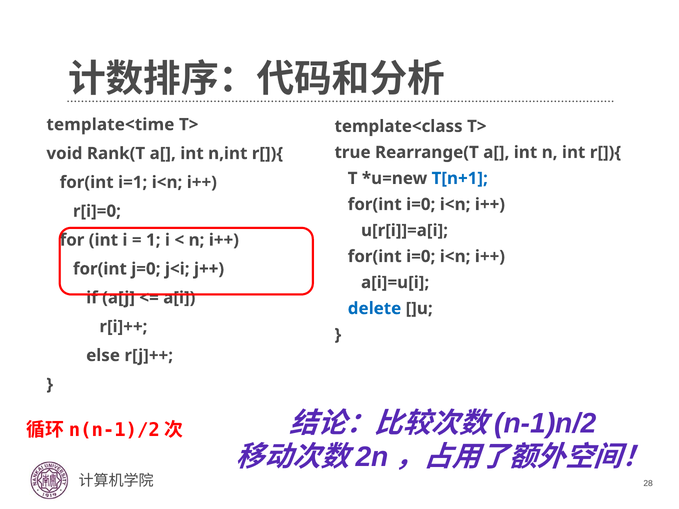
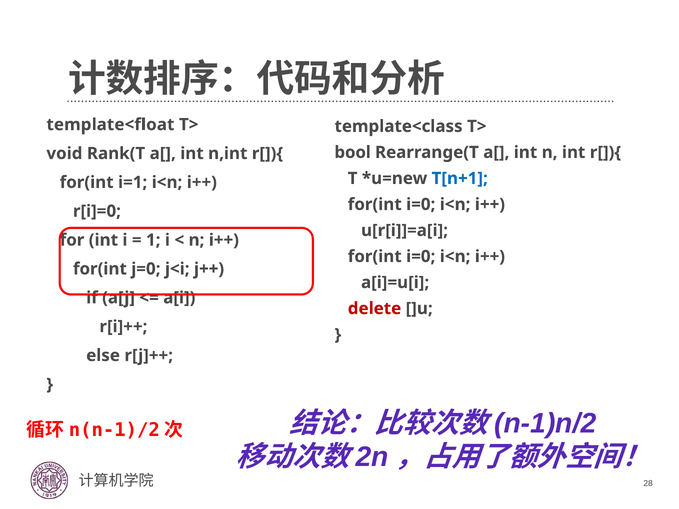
template<time: template<time -> template<float
true: true -> bool
delete colour: blue -> red
